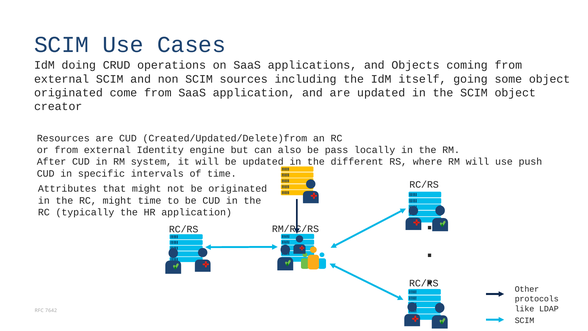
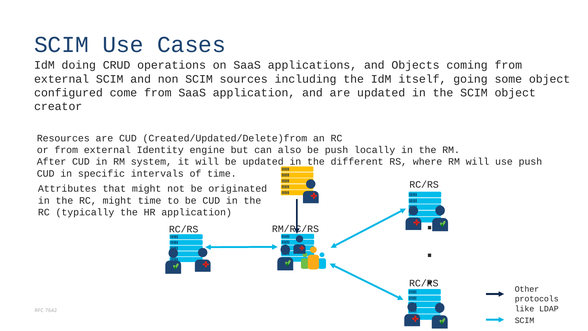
originated at (68, 93): originated -> configured
be pass: pass -> push
